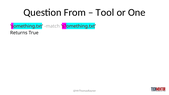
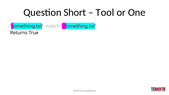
From: From -> Short
